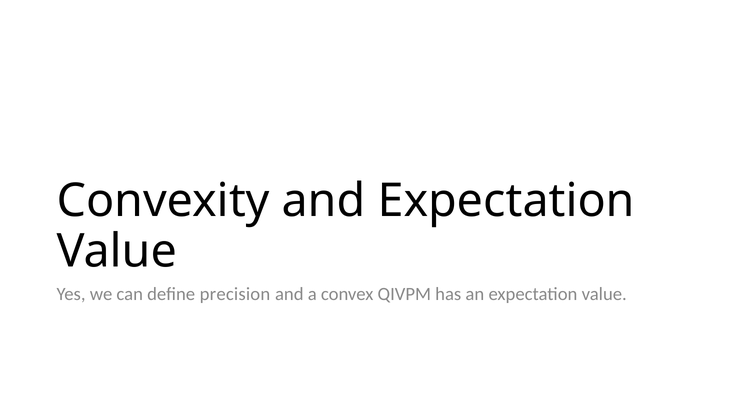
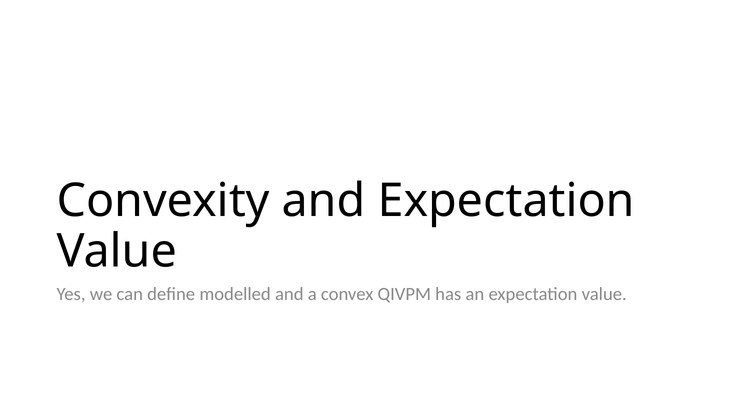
precision: precision -> modelled
